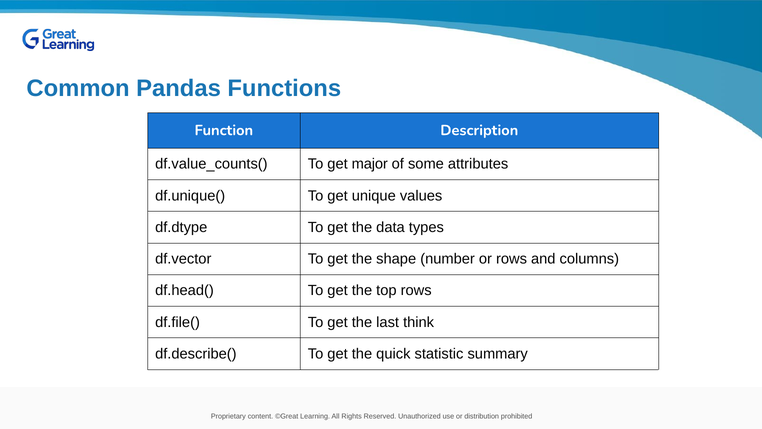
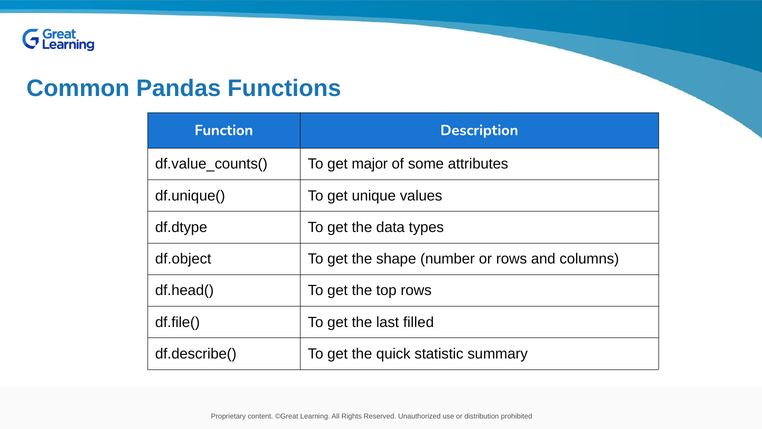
df.vector: df.vector -> df.object
think: think -> filled
